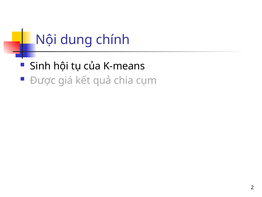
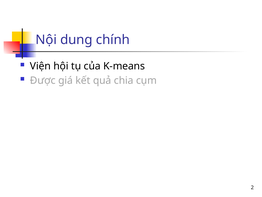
Sinh: Sinh -> Viện
